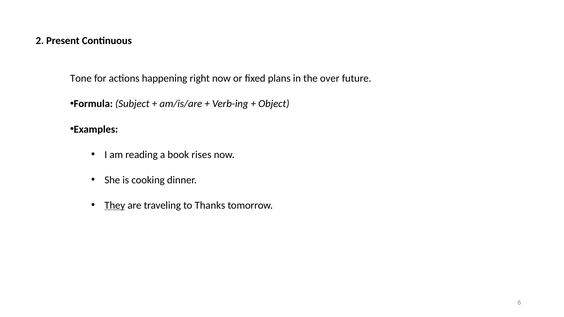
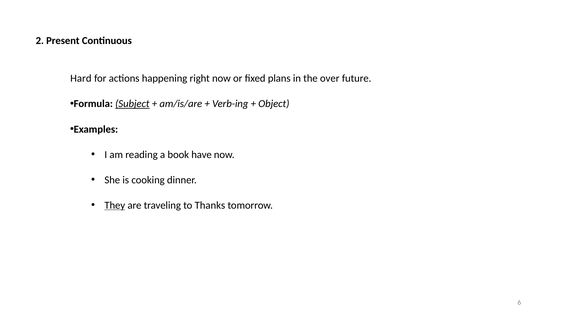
Tone: Tone -> Hard
Subject underline: none -> present
rises: rises -> have
